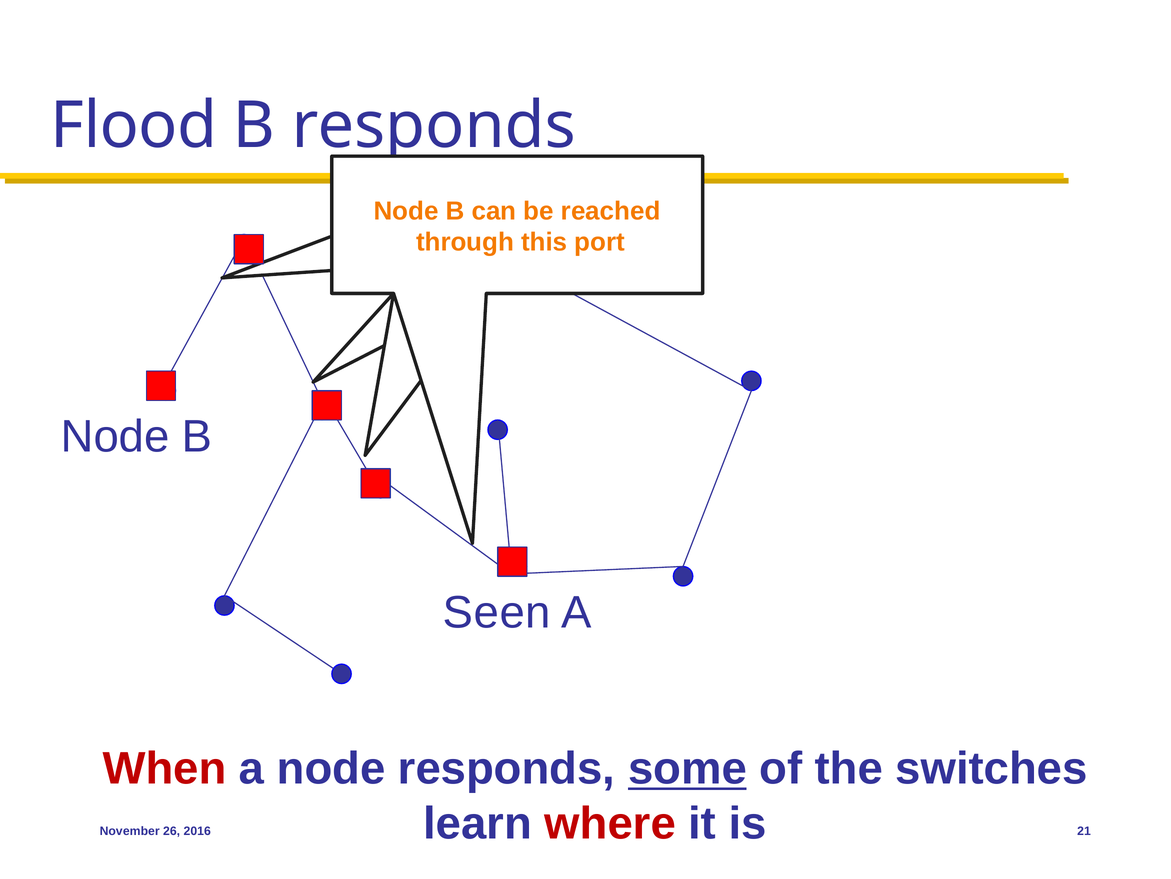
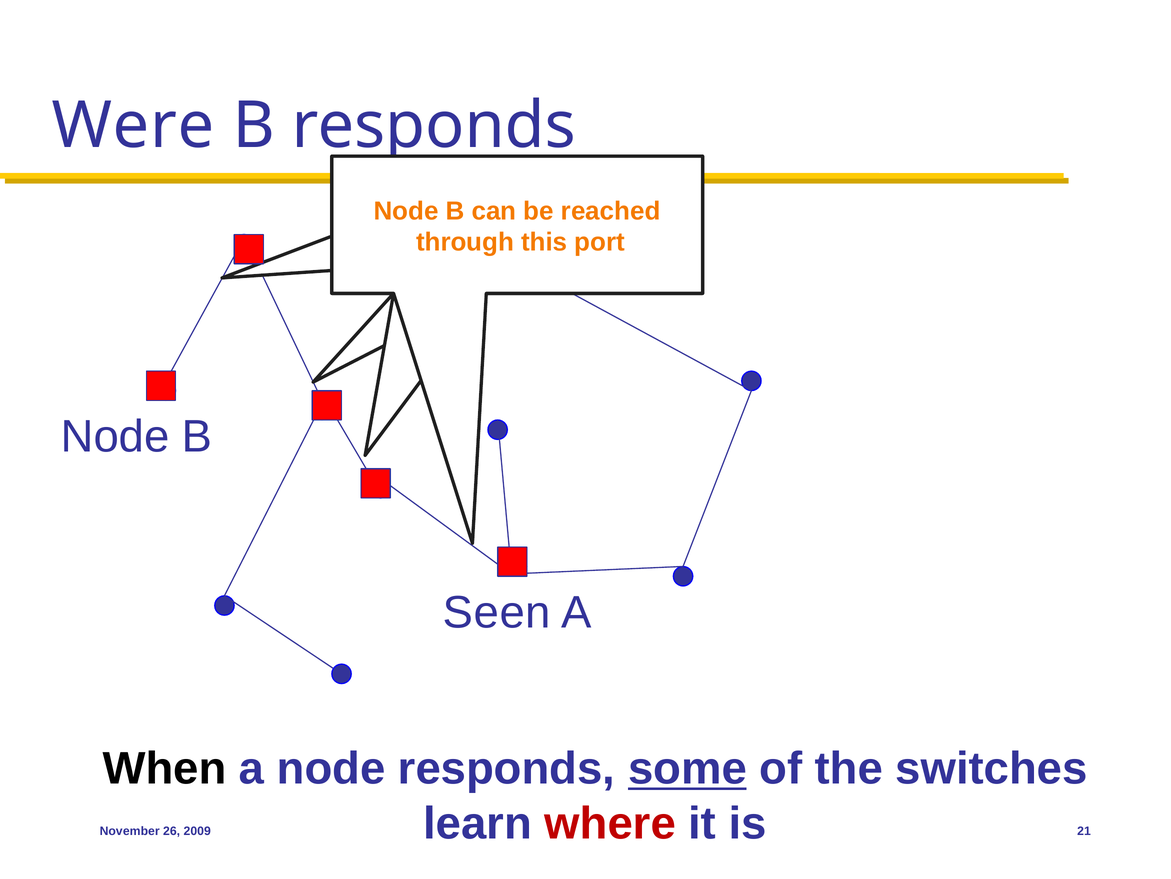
Flood: Flood -> Were
When colour: red -> black
2016: 2016 -> 2009
